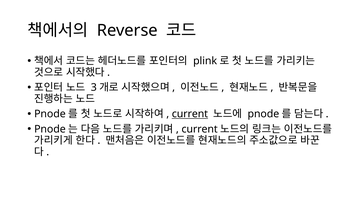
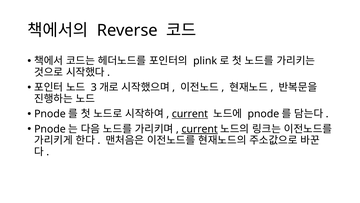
current at (200, 129) underline: none -> present
